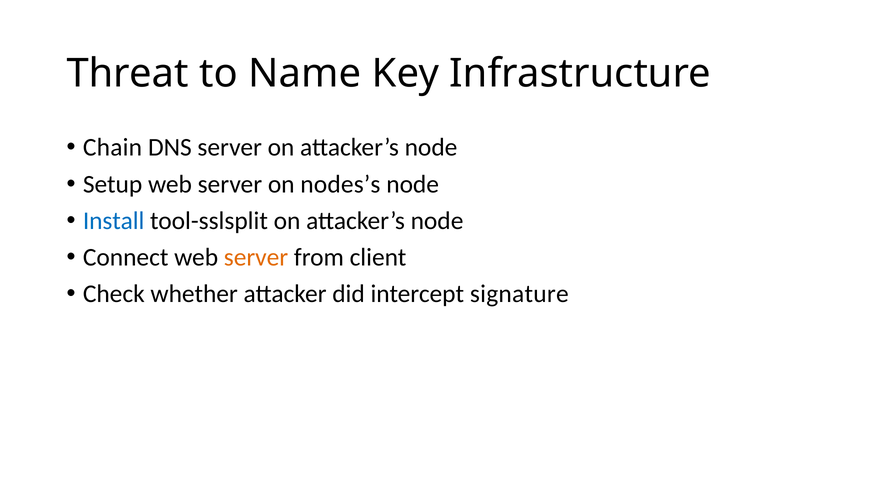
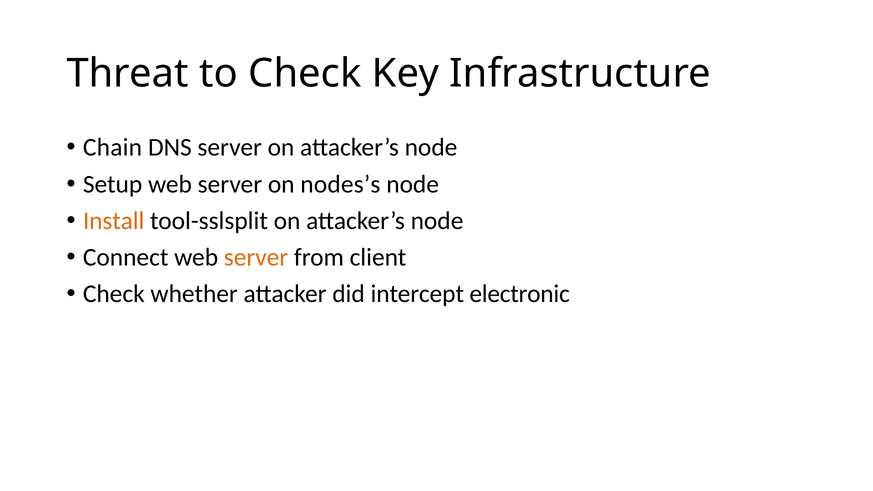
to Name: Name -> Check
Install colour: blue -> orange
signature: signature -> electronic
